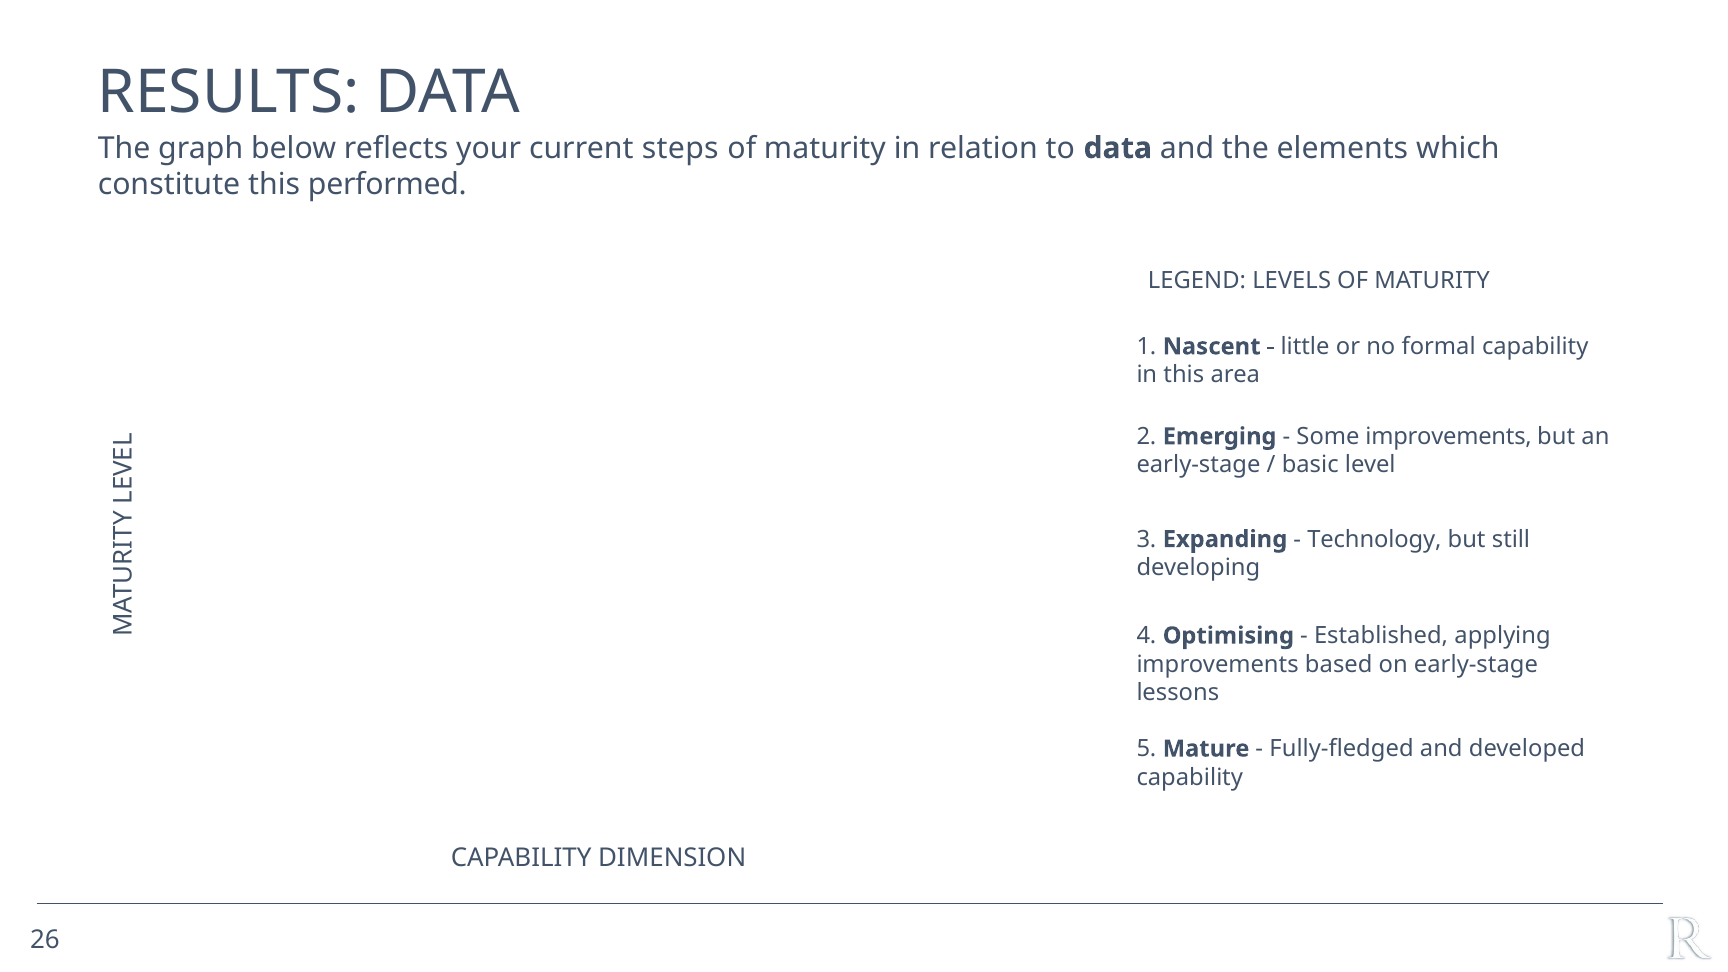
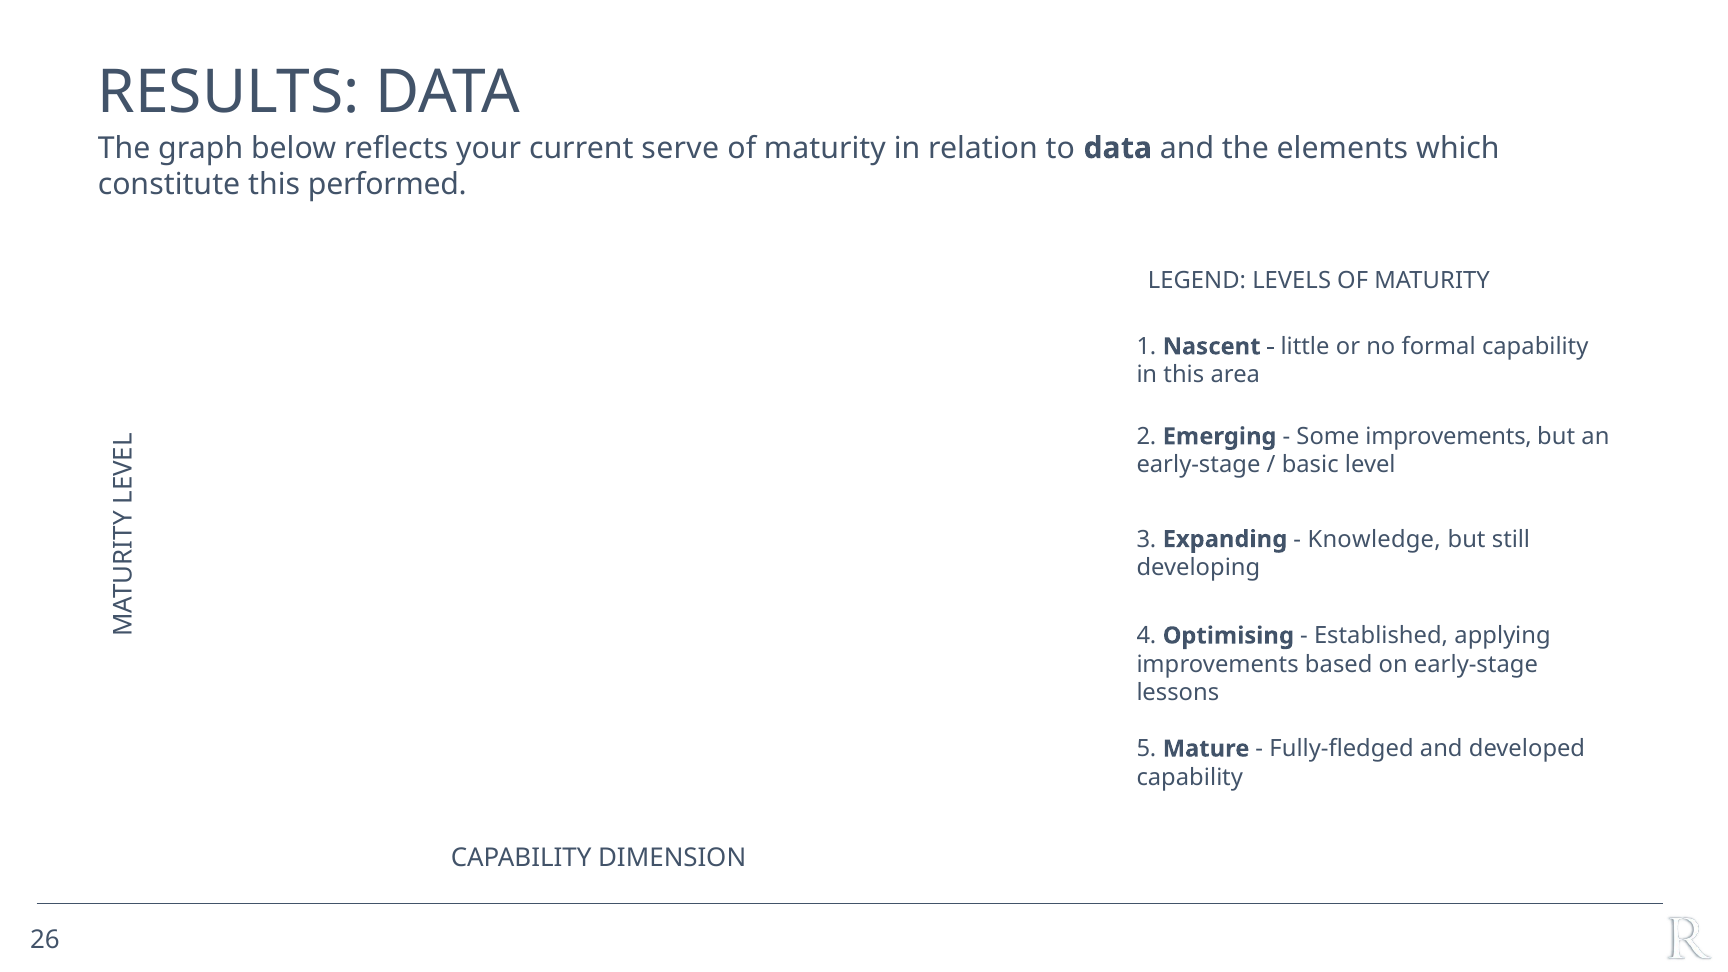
steps: steps -> serve
Technology: Technology -> Knowledge
